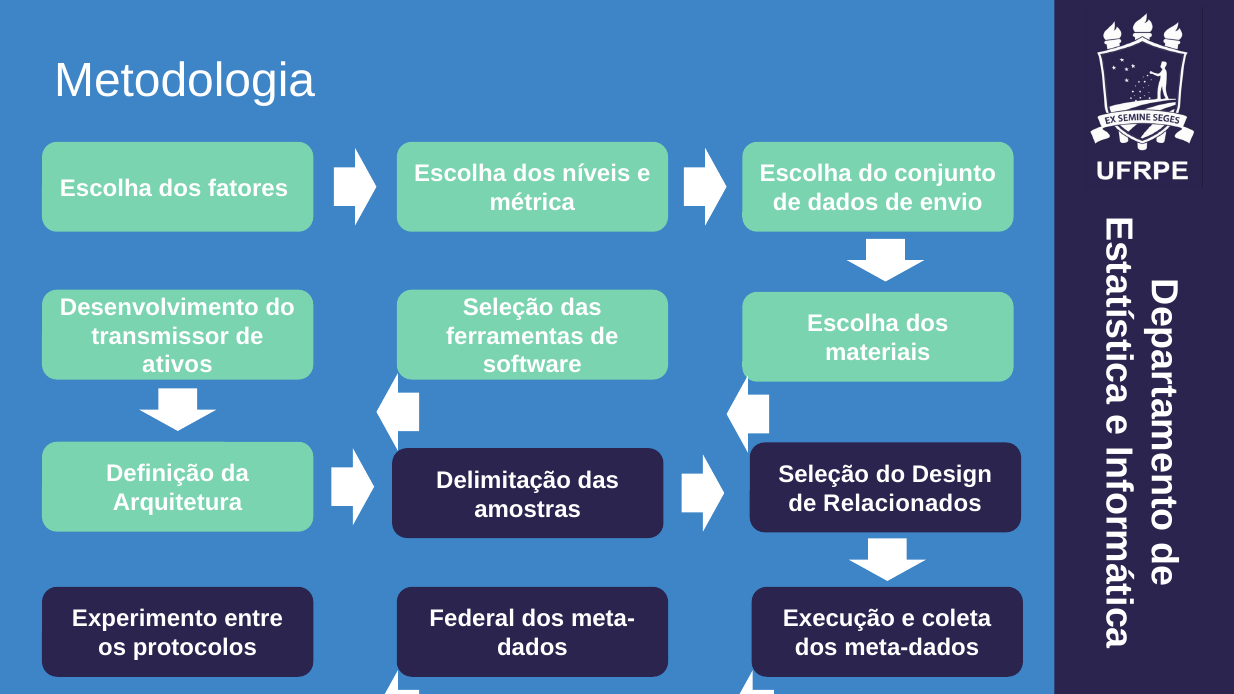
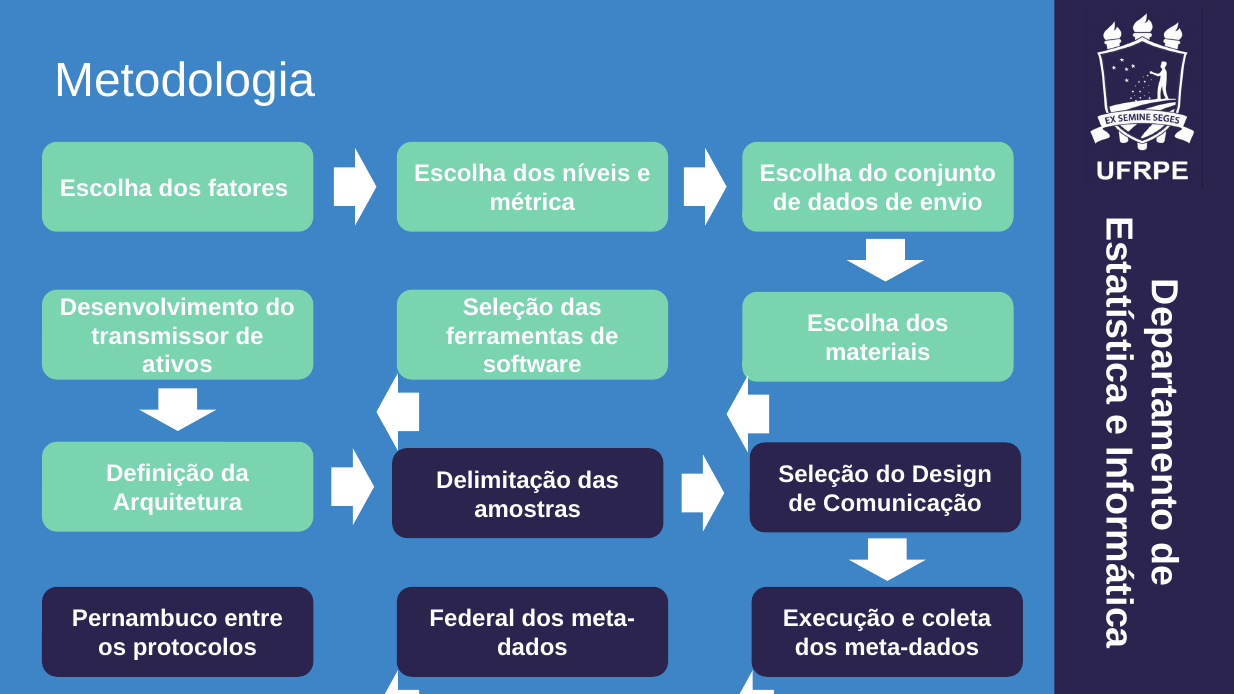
Relacionados: Relacionados -> Comunicação
Experimento: Experimento -> Pernambuco
